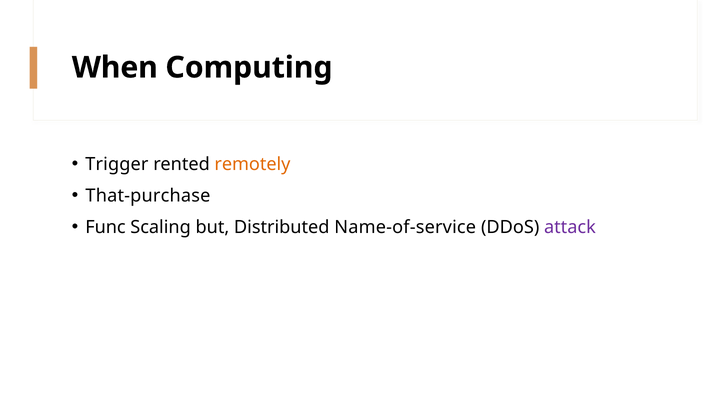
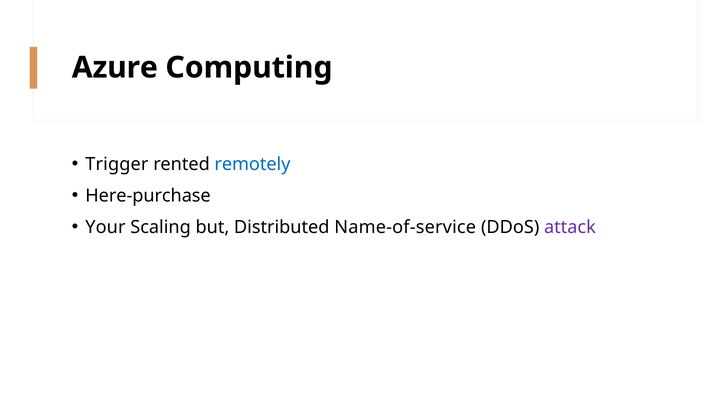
When: When -> Azure
remotely colour: orange -> blue
That-purchase: That-purchase -> Here-purchase
Func: Func -> Your
